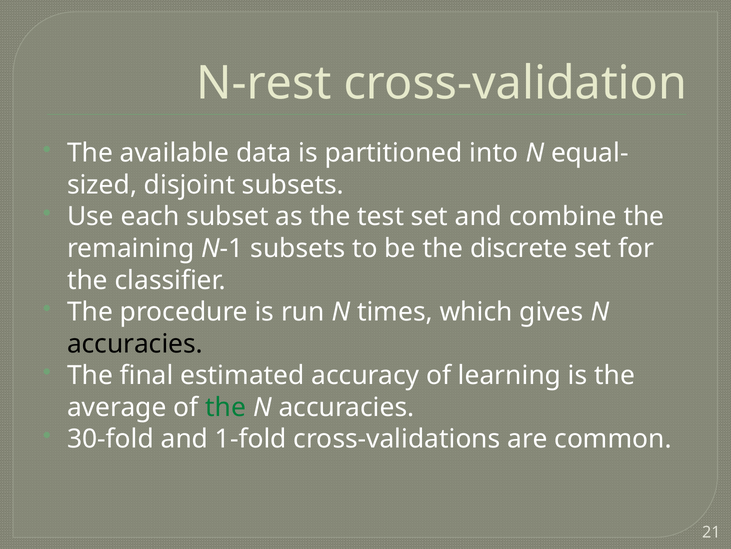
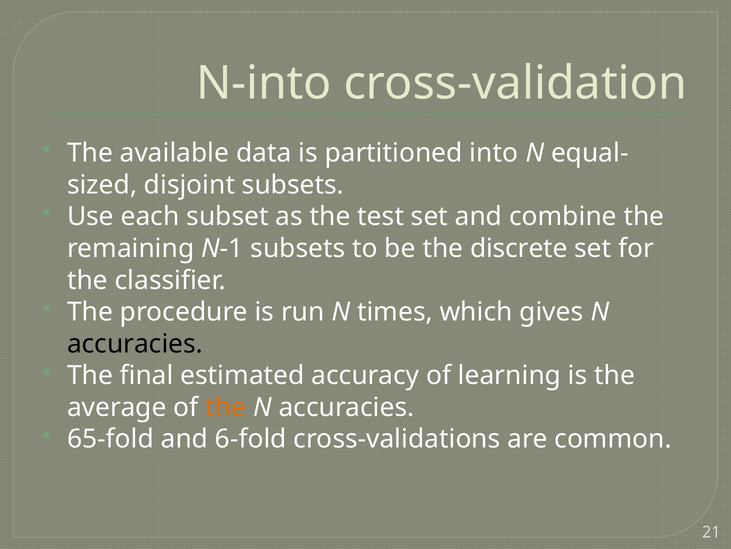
N-rest: N-rest -> N-into
the at (226, 407) colour: green -> orange
30-fold: 30-fold -> 65-fold
1-fold: 1-fold -> 6-fold
